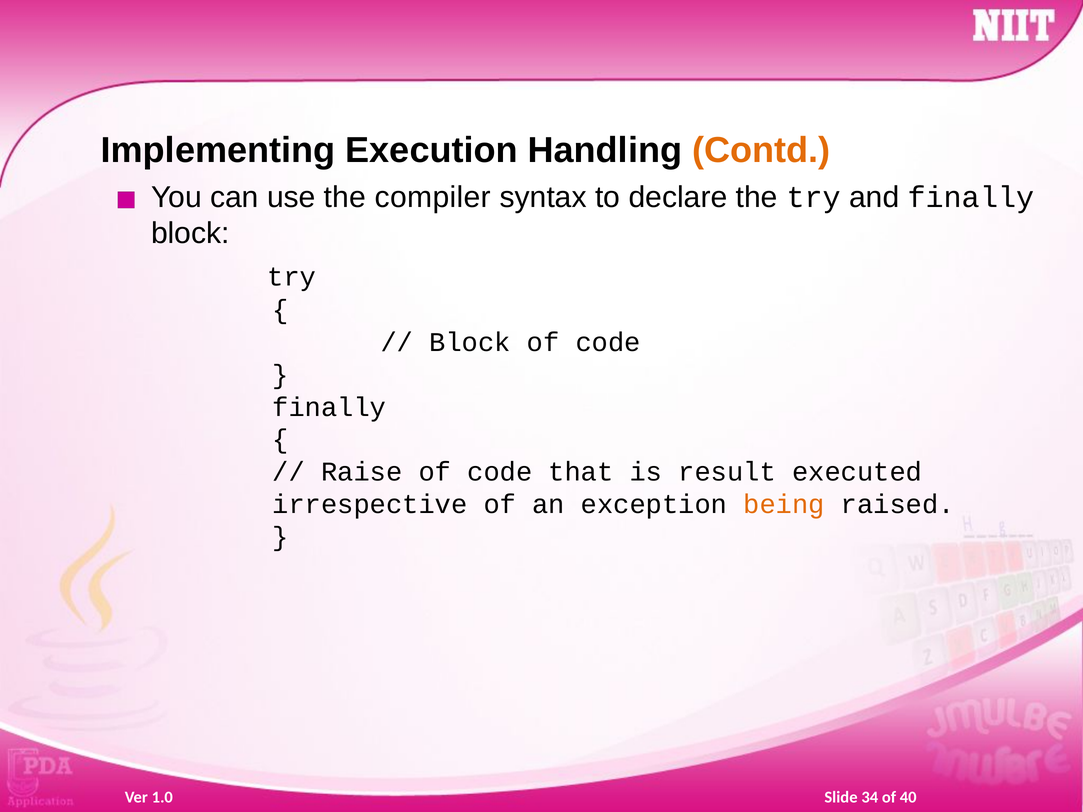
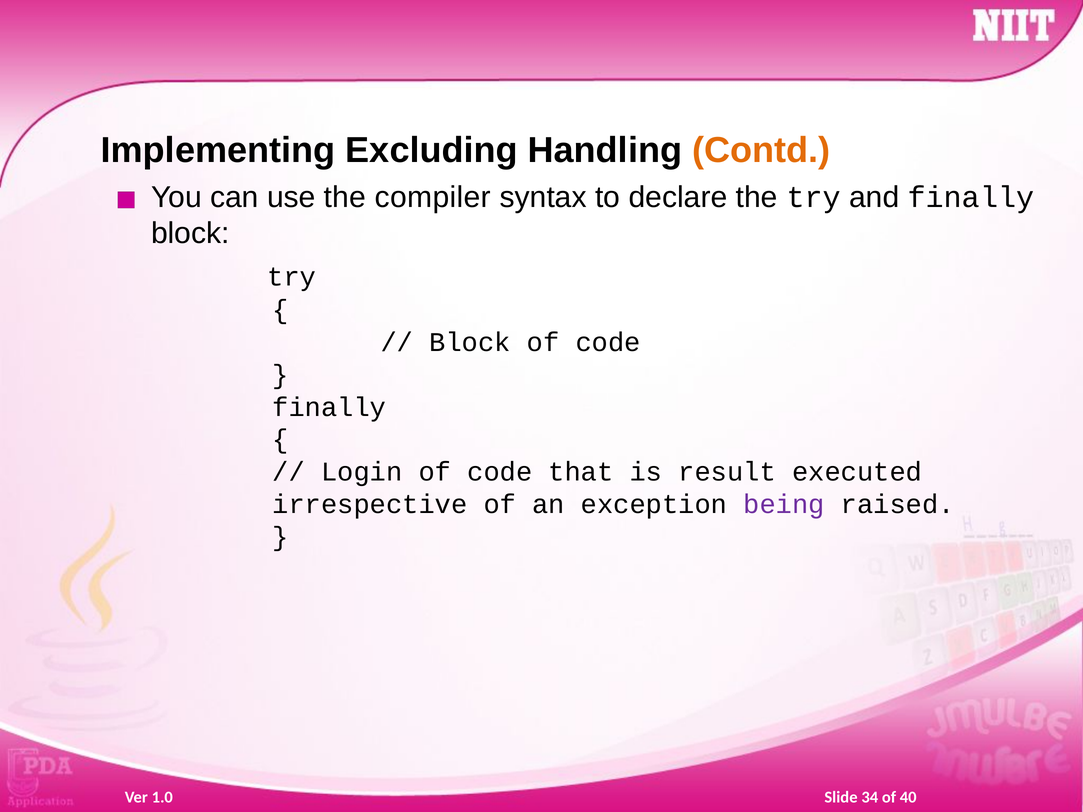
Execution: Execution -> Excluding
Raise: Raise -> Login
being colour: orange -> purple
